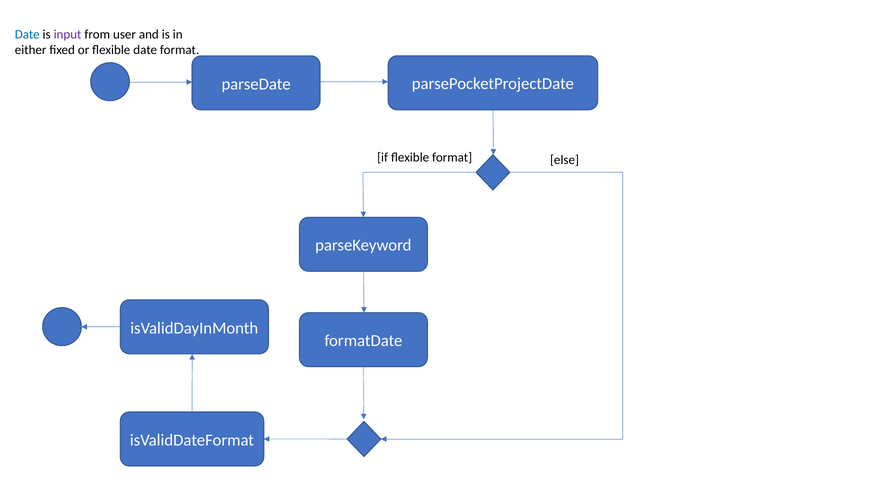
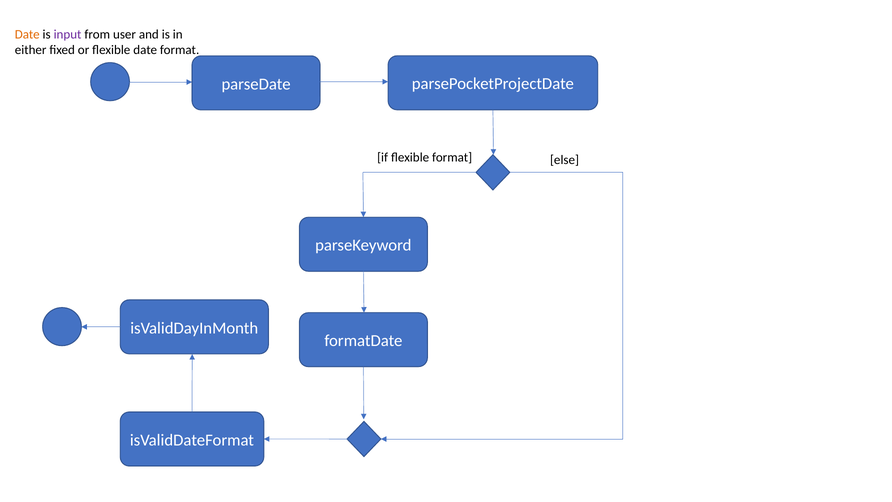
Date at (27, 35) colour: blue -> orange
